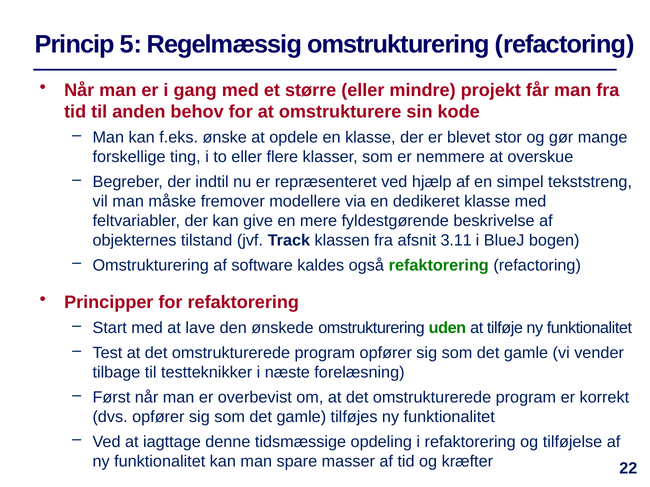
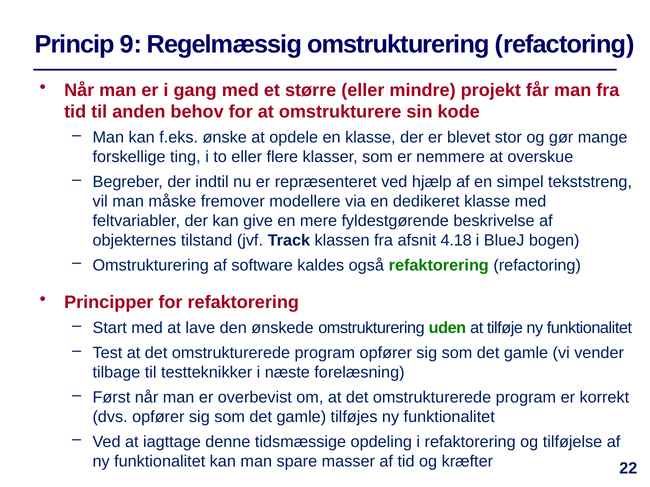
5: 5 -> 9
3.11: 3.11 -> 4.18
